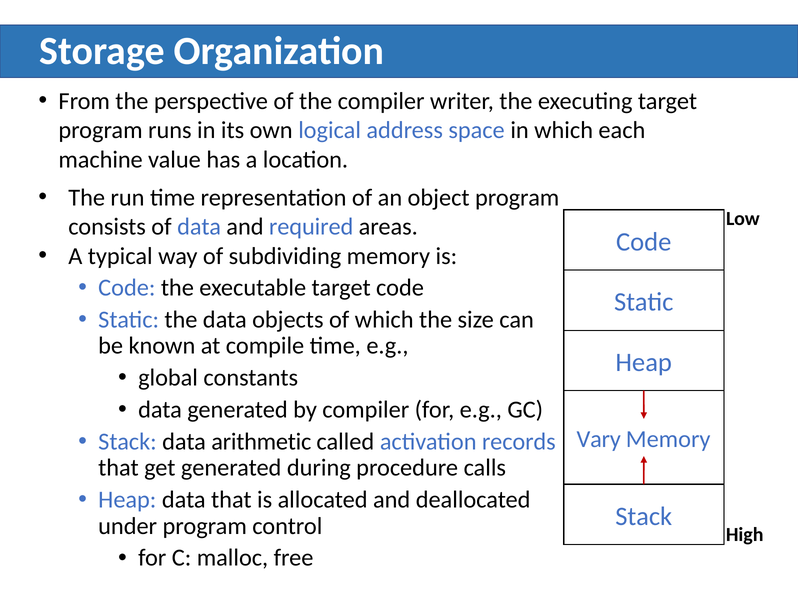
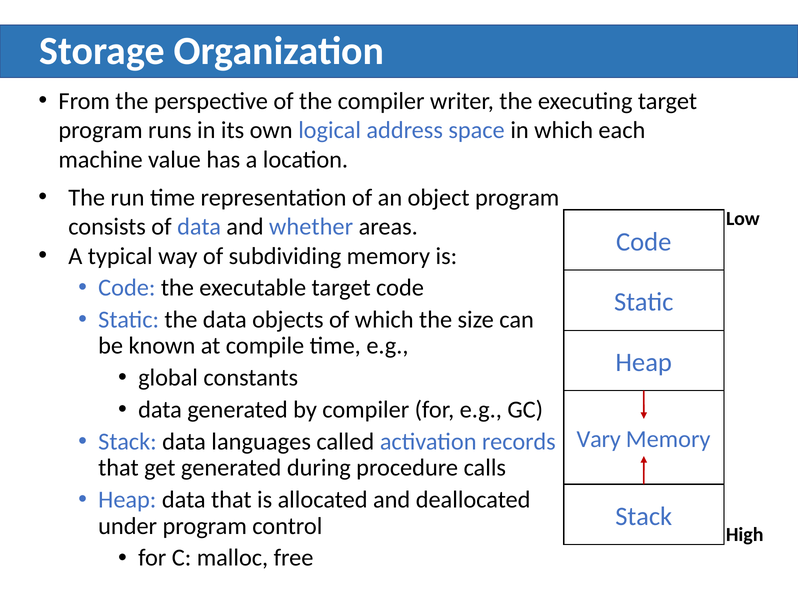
required: required -> whether
arithmetic: arithmetic -> languages
